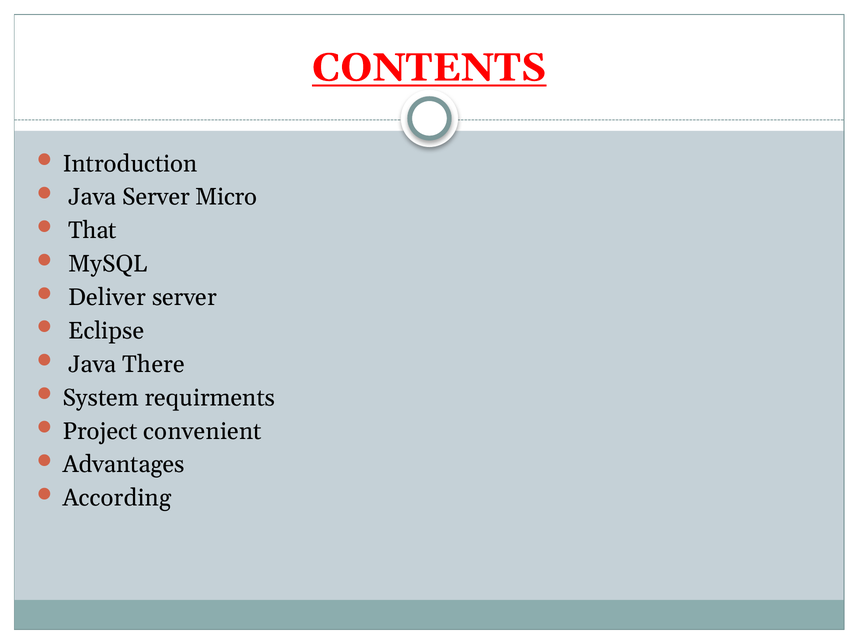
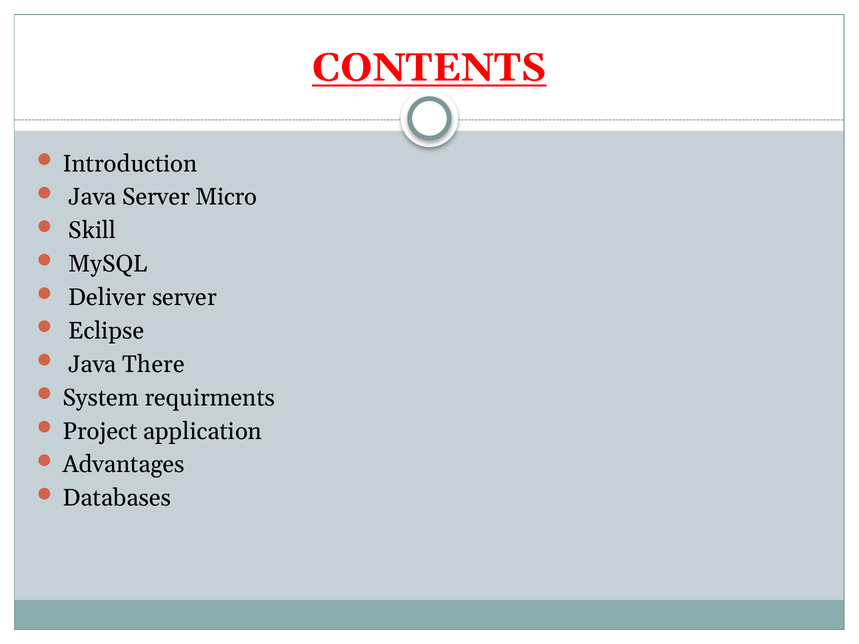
That: That -> Skill
convenient: convenient -> application
According: According -> Databases
